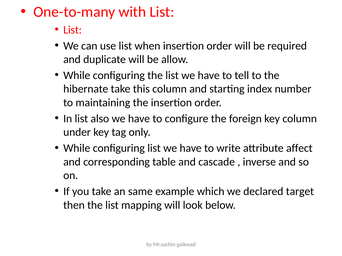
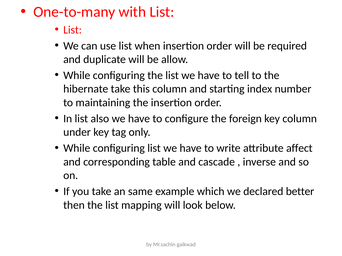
target: target -> better
